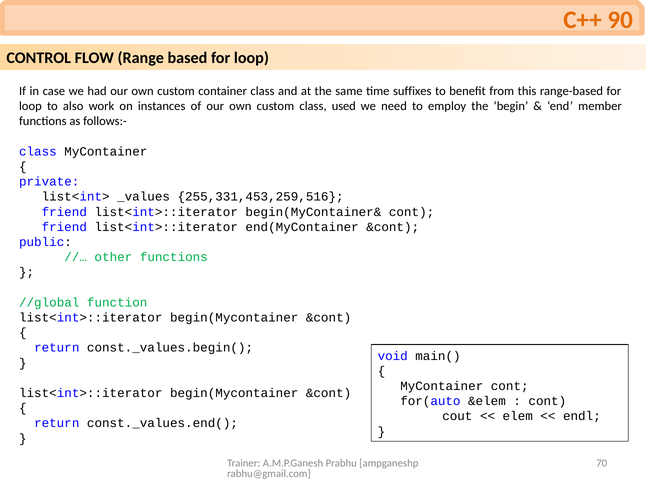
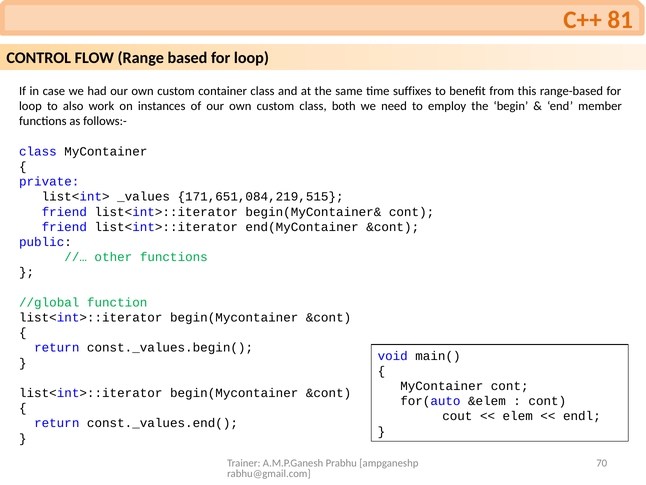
90: 90 -> 81
used: used -> both
255,331,453,259,516: 255,331,453,259,516 -> 171,651,084,219,515
